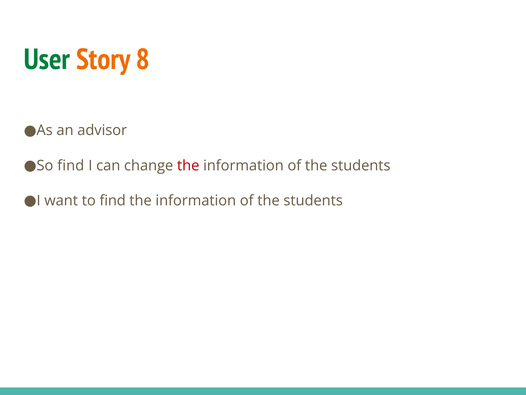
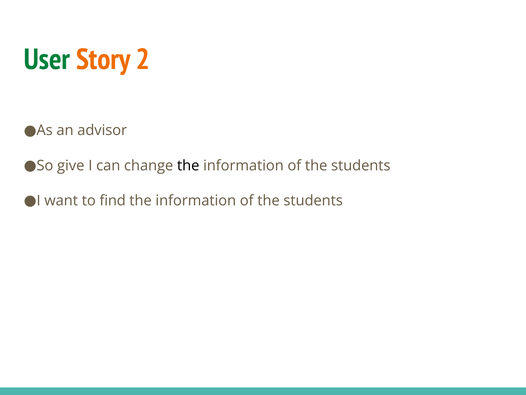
8: 8 -> 2
So find: find -> give
the at (188, 165) colour: red -> black
